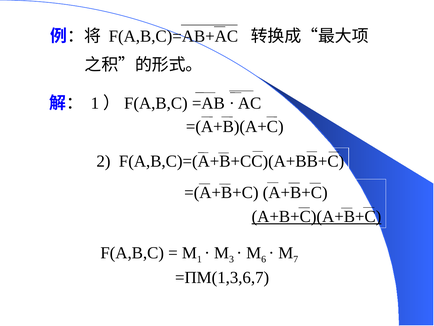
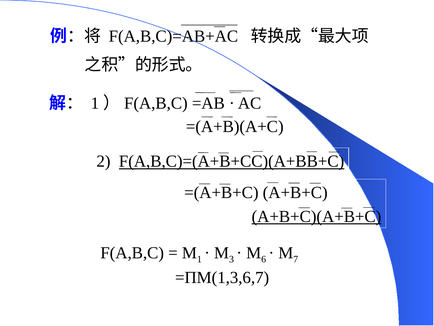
F(A,B,C)=(A+B+CC)(A+BB+C underline: none -> present
